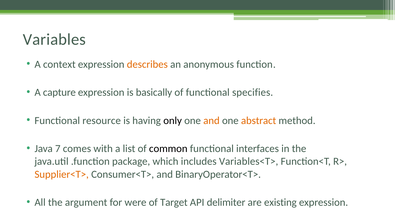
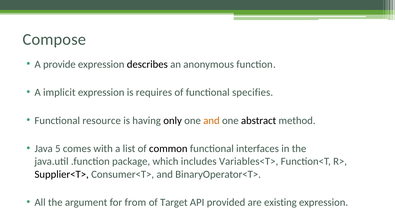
Variables: Variables -> Compose
context: context -> provide
describes colour: orange -> black
capture: capture -> implicit
basically: basically -> requires
abstract colour: orange -> black
7: 7 -> 5
Supplier<T> colour: orange -> black
were: were -> from
delimiter: delimiter -> provided
